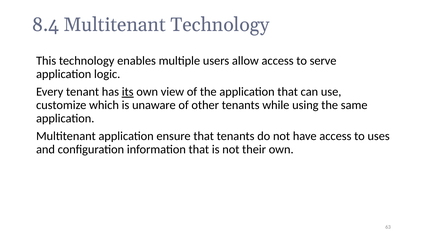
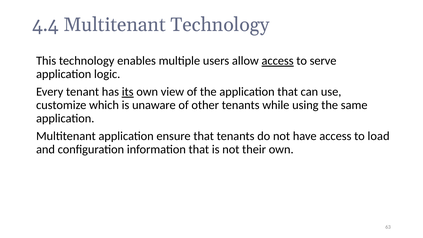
8.4: 8.4 -> 4.4
access at (278, 61) underline: none -> present
uses: uses -> load
